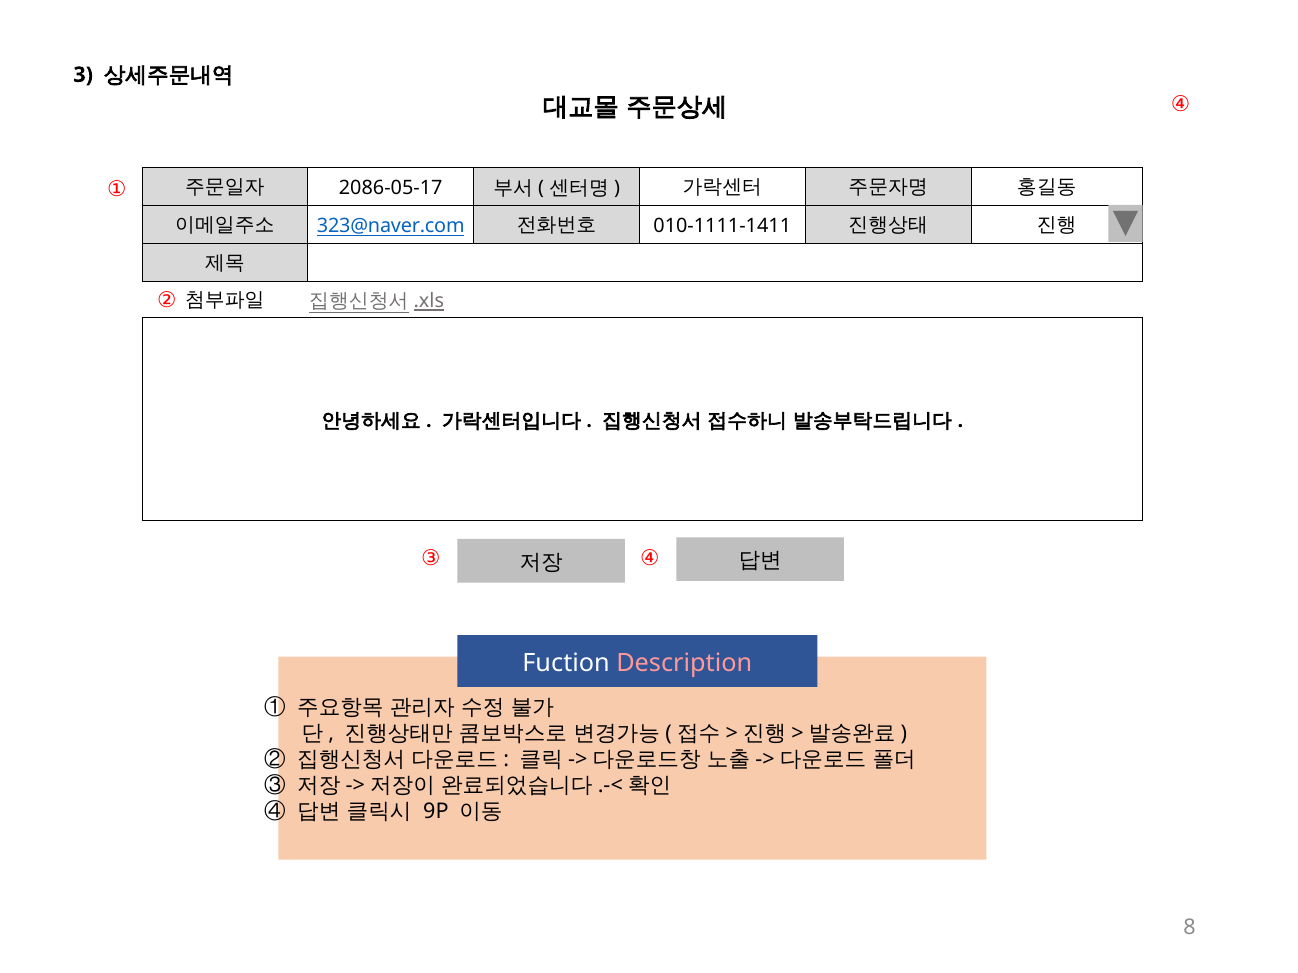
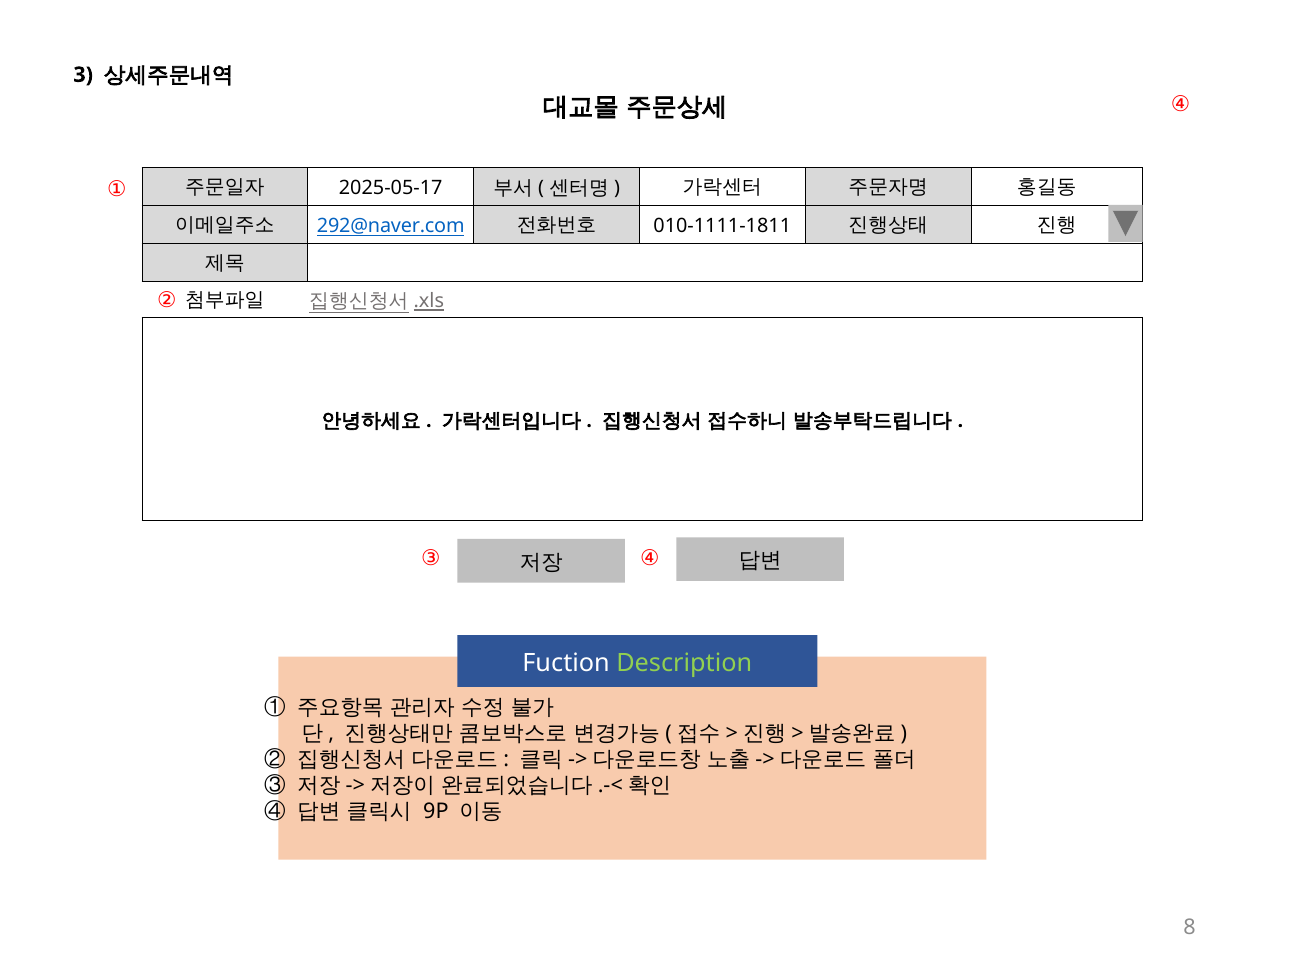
2086-05-17: 2086-05-17 -> 2025-05-17
323@naver.com: 323@naver.com -> 292@naver.com
010-1111-1411: 010-1111-1411 -> 010-1111-1811
Description colour: pink -> light green
